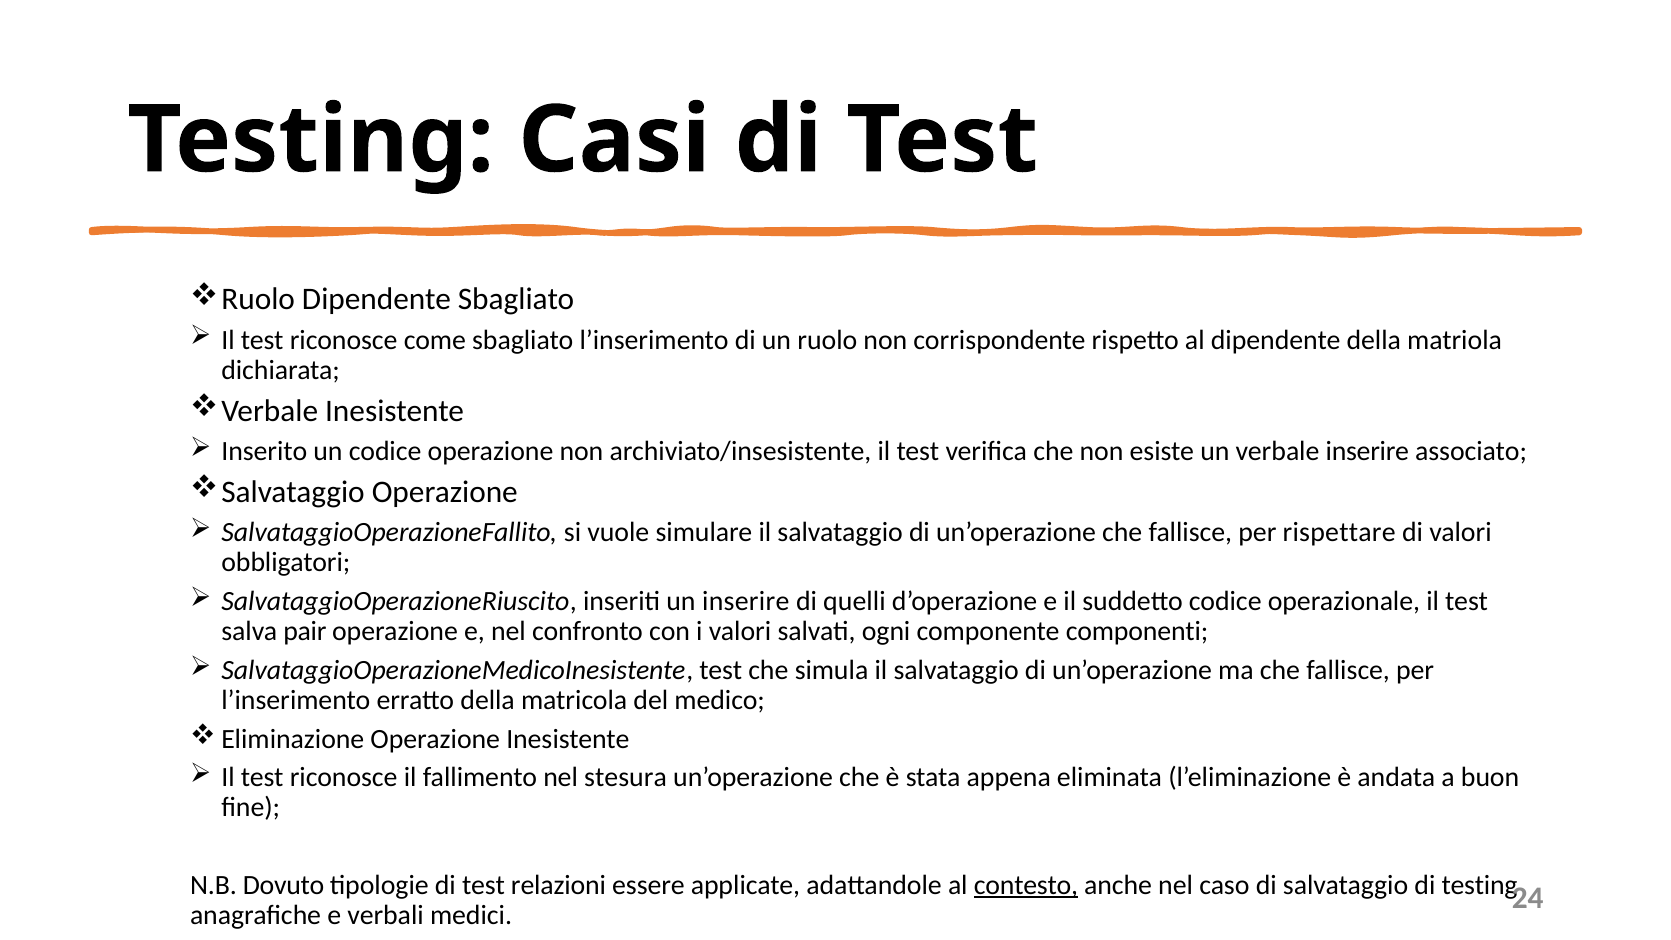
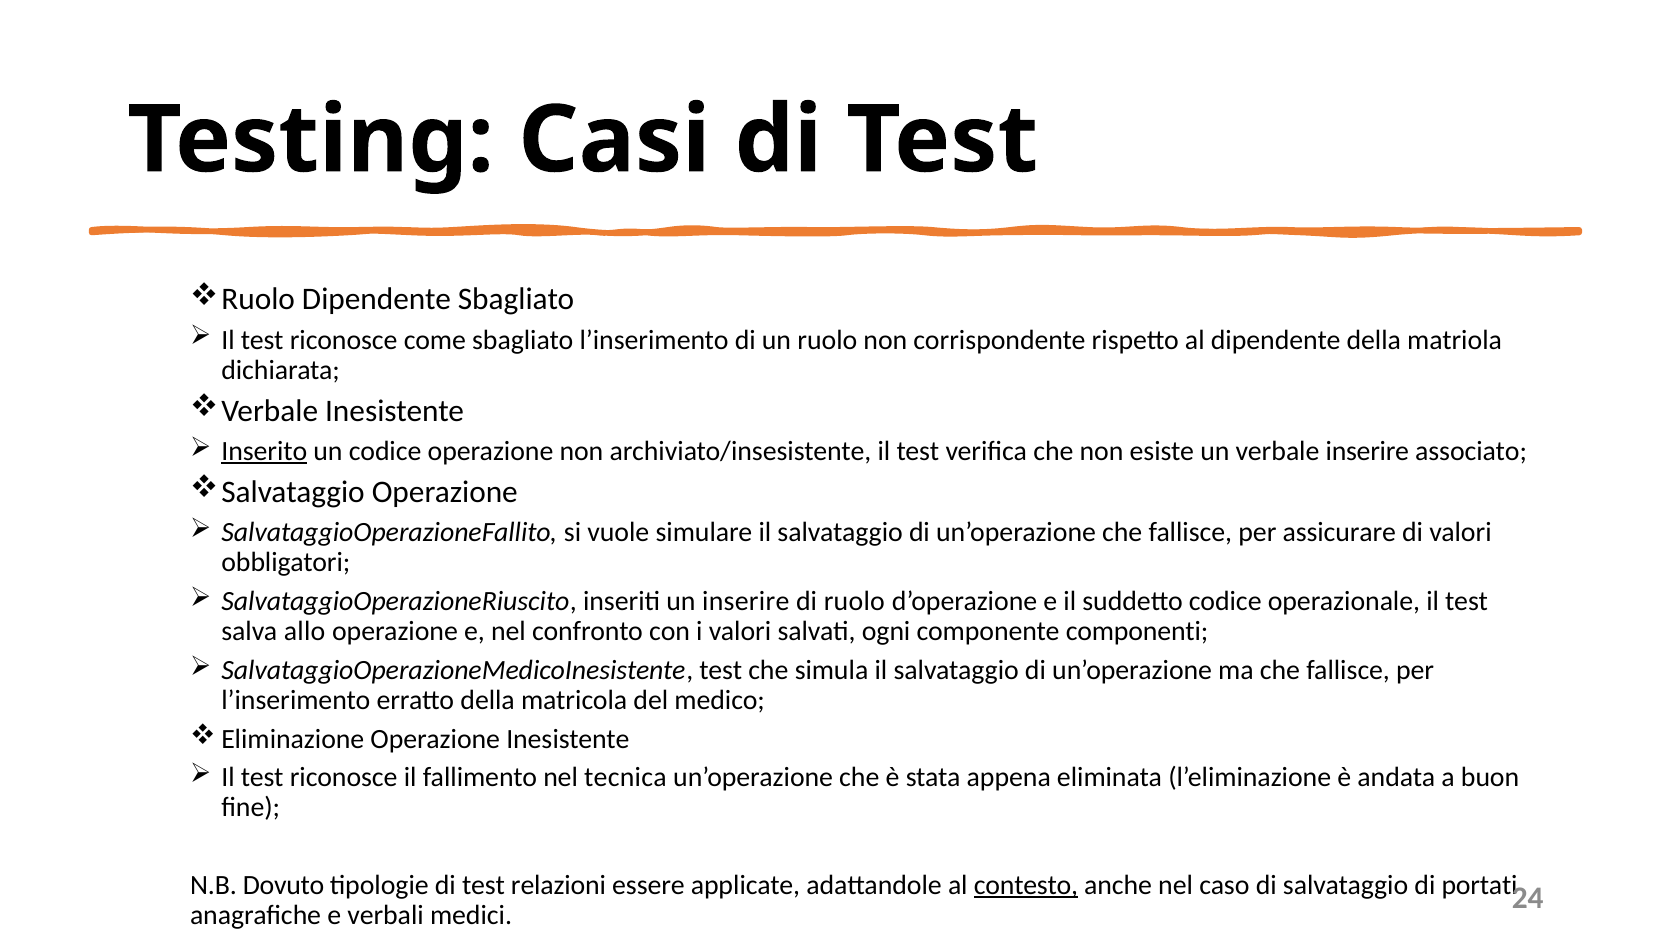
Inserito underline: none -> present
rispettare: rispettare -> assicurare
di quelli: quelli -> ruolo
pair: pair -> allo
stesura: stesura -> tecnica
di testing: testing -> portati
